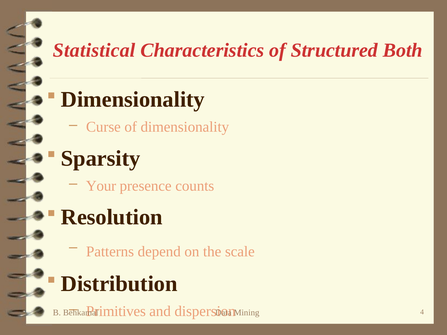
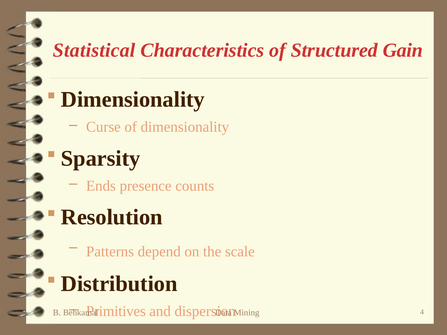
Both: Both -> Gain
Your: Your -> Ends
